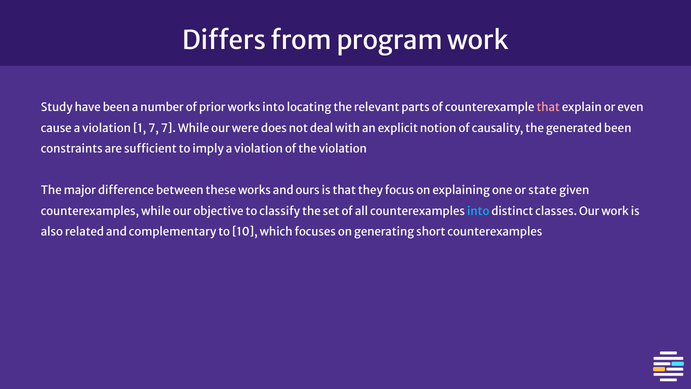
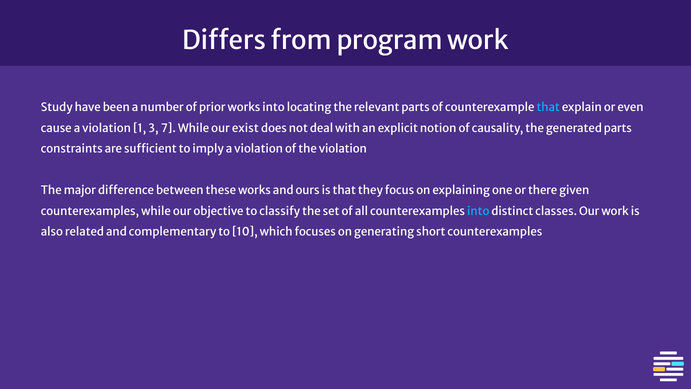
that at (548, 108) colour: pink -> light blue
1 7: 7 -> 3
were: were -> exist
generated been: been -> parts
state: state -> there
